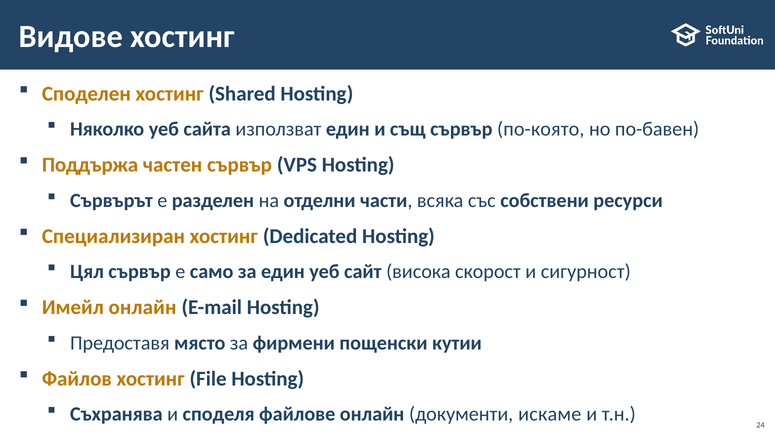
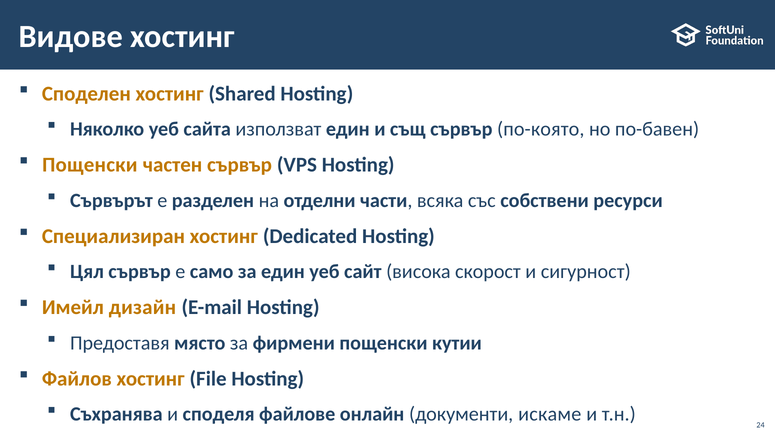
Поддържа at (90, 165): Поддържа -> Пощенски
Имейл онлайн: онлайн -> дизайн
